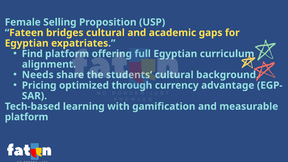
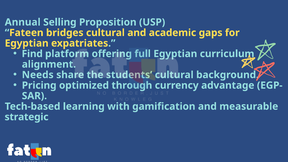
Female: Female -> Annual
platform at (27, 117): platform -> strategic
